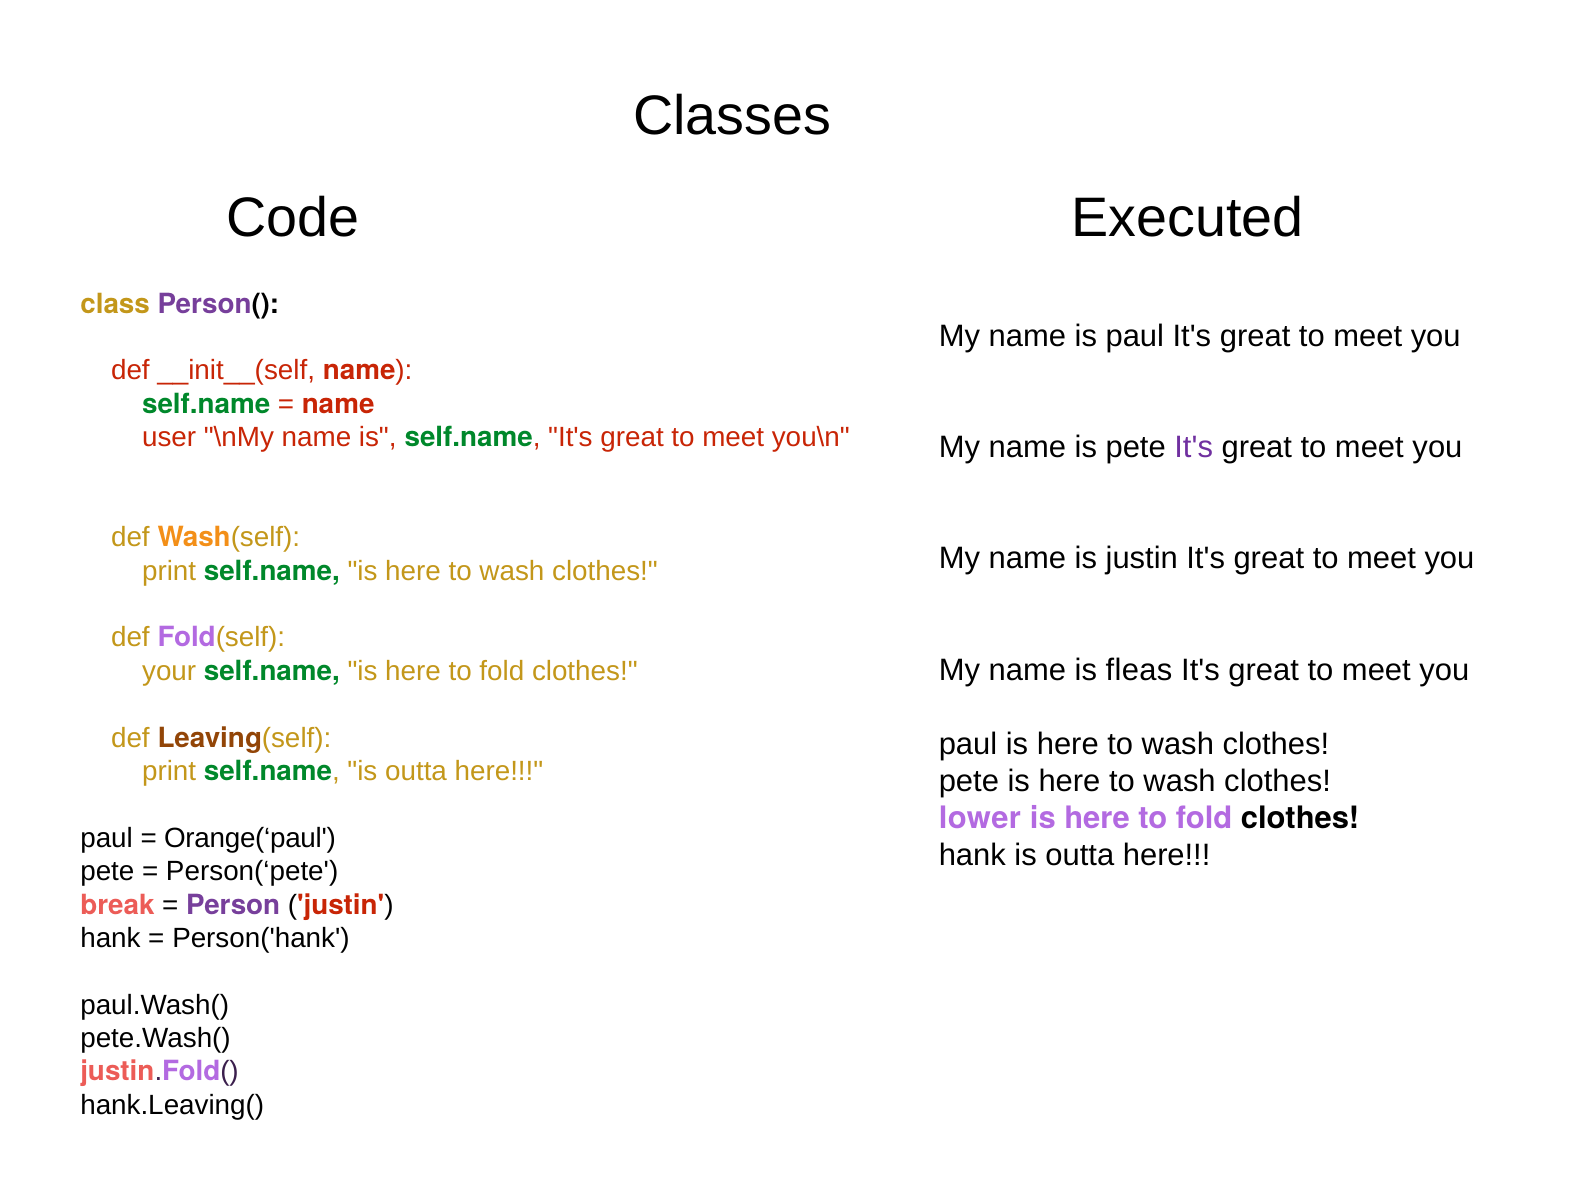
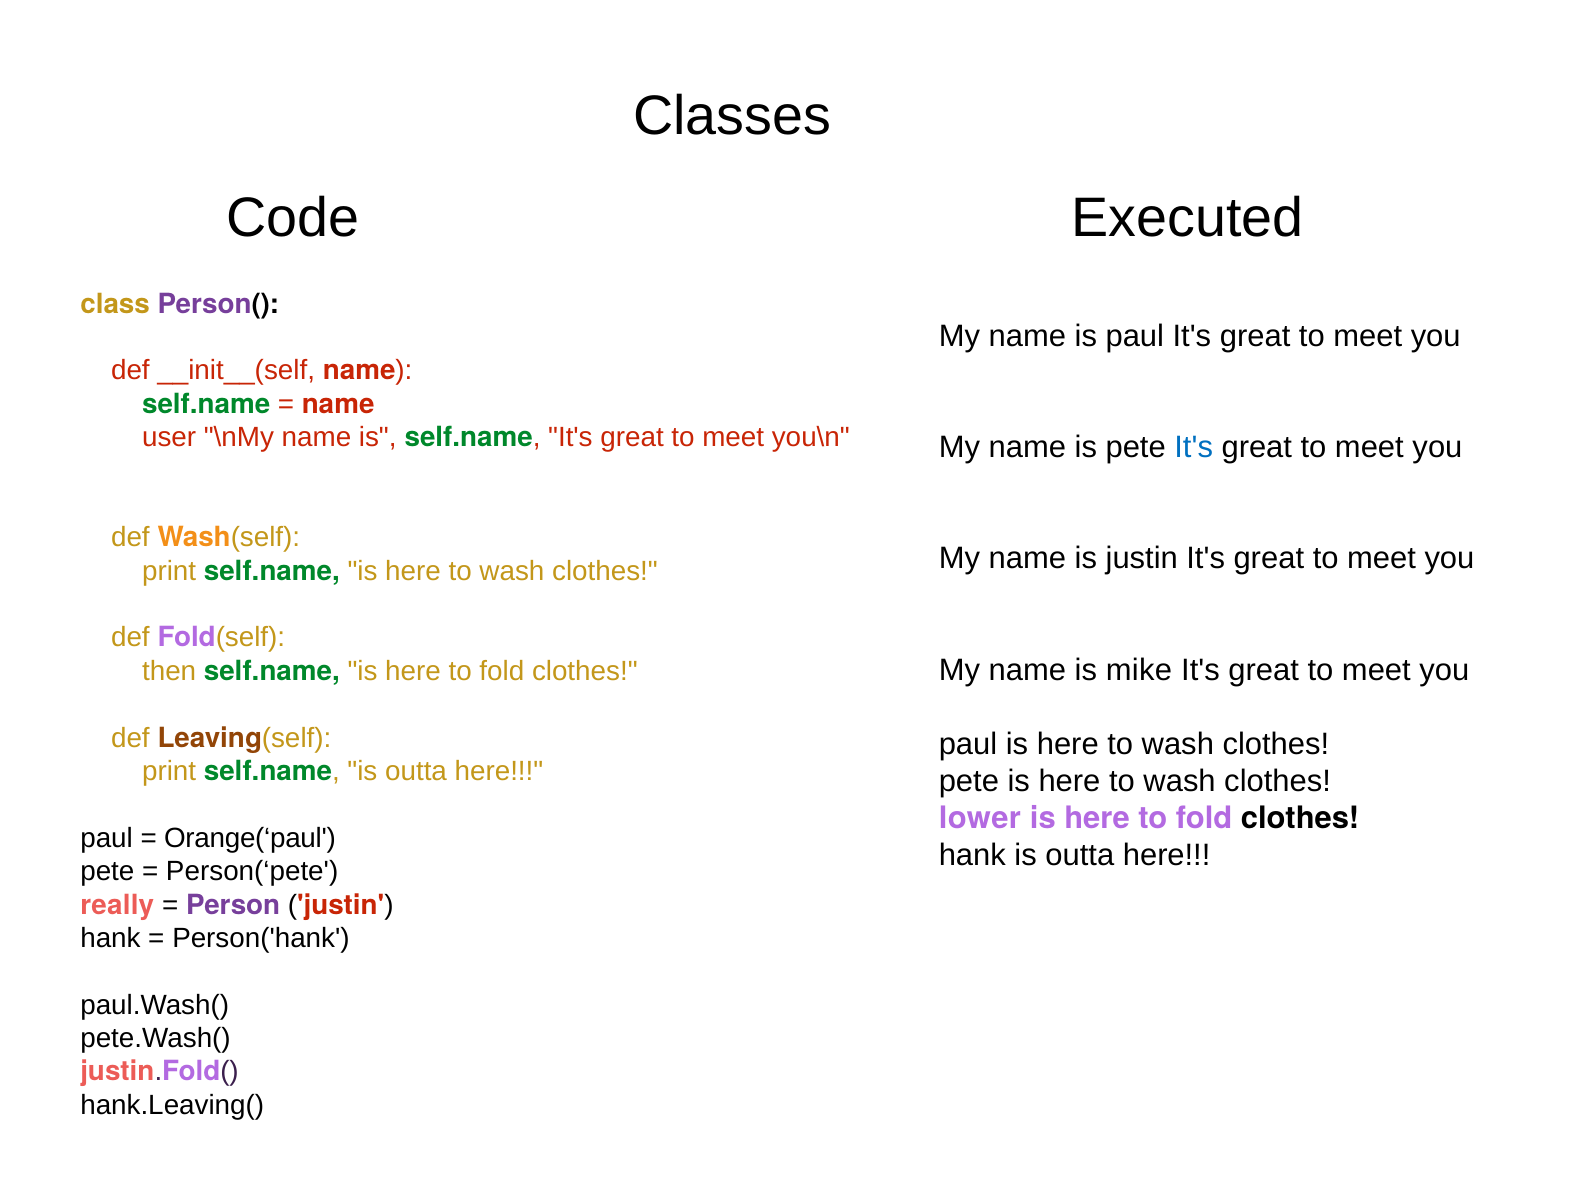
It's at (1194, 447) colour: purple -> blue
fleas: fleas -> mike
your: your -> then
break: break -> really
